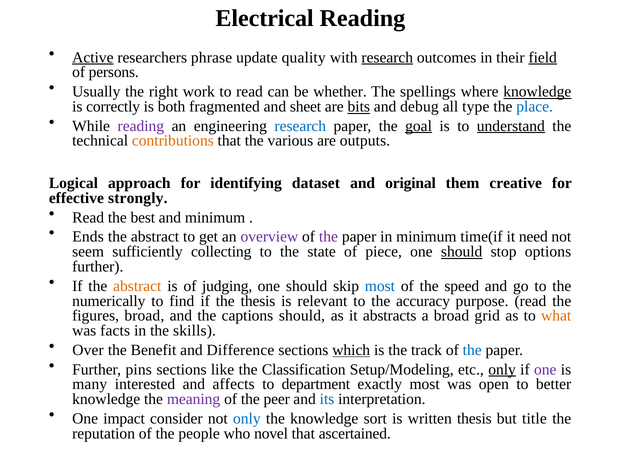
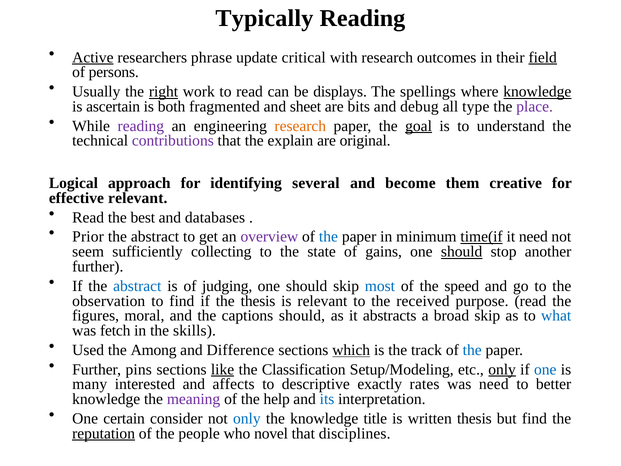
Electrical: Electrical -> Typically
quality: quality -> critical
research at (387, 57) underline: present -> none
right underline: none -> present
whether: whether -> displays
correctly: correctly -> ascertain
bits underline: present -> none
place colour: blue -> purple
research at (300, 126) colour: blue -> orange
understand underline: present -> none
contributions colour: orange -> purple
various: various -> explain
outputs: outputs -> original
dataset: dataset -> several
original: original -> become
effective strongly: strongly -> relevant
and minimum: minimum -> databases
Ends: Ends -> Prior
the at (328, 237) colour: purple -> blue
time(if underline: none -> present
piece: piece -> gains
options: options -> another
abstract at (137, 286) colour: orange -> blue
numerically: numerically -> observation
accuracy: accuracy -> received
figures broad: broad -> moral
broad grid: grid -> skip
what colour: orange -> blue
facts: facts -> fetch
Over: Over -> Used
Benefit: Benefit -> Among
like underline: none -> present
one at (545, 369) colour: purple -> blue
department: department -> descriptive
exactly most: most -> rates
was open: open -> need
peer: peer -> help
impact: impact -> certain
sort: sort -> title
but title: title -> find
reputation underline: none -> present
ascertained: ascertained -> disciplines
